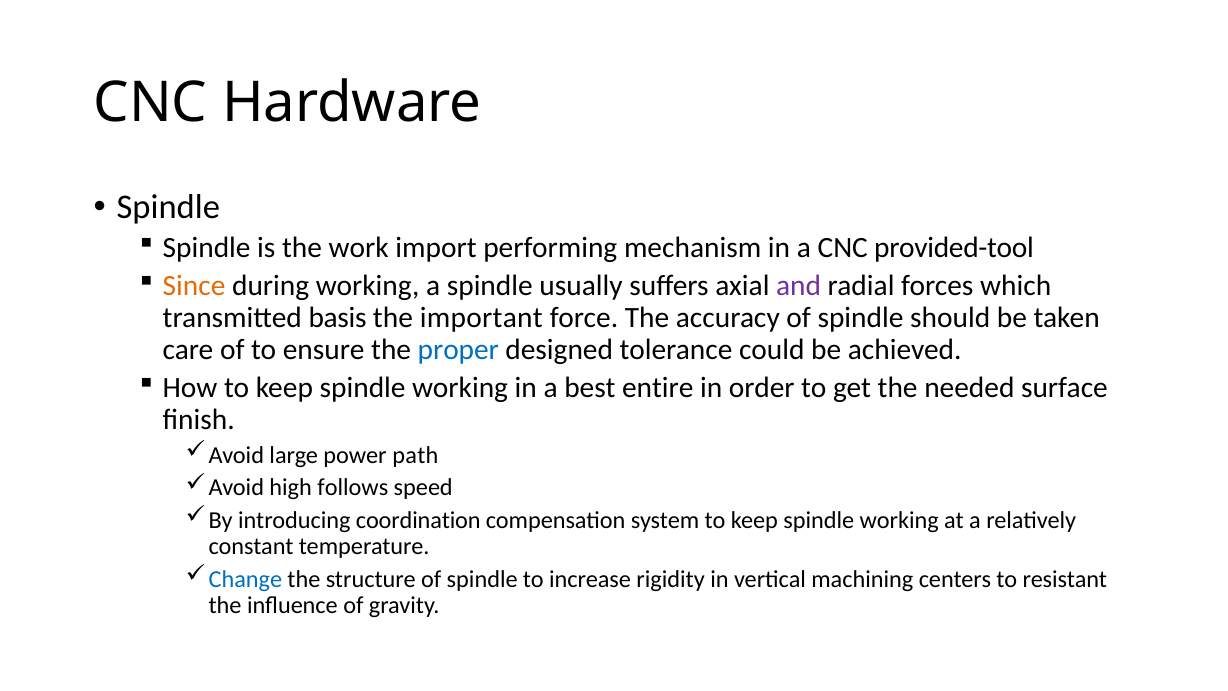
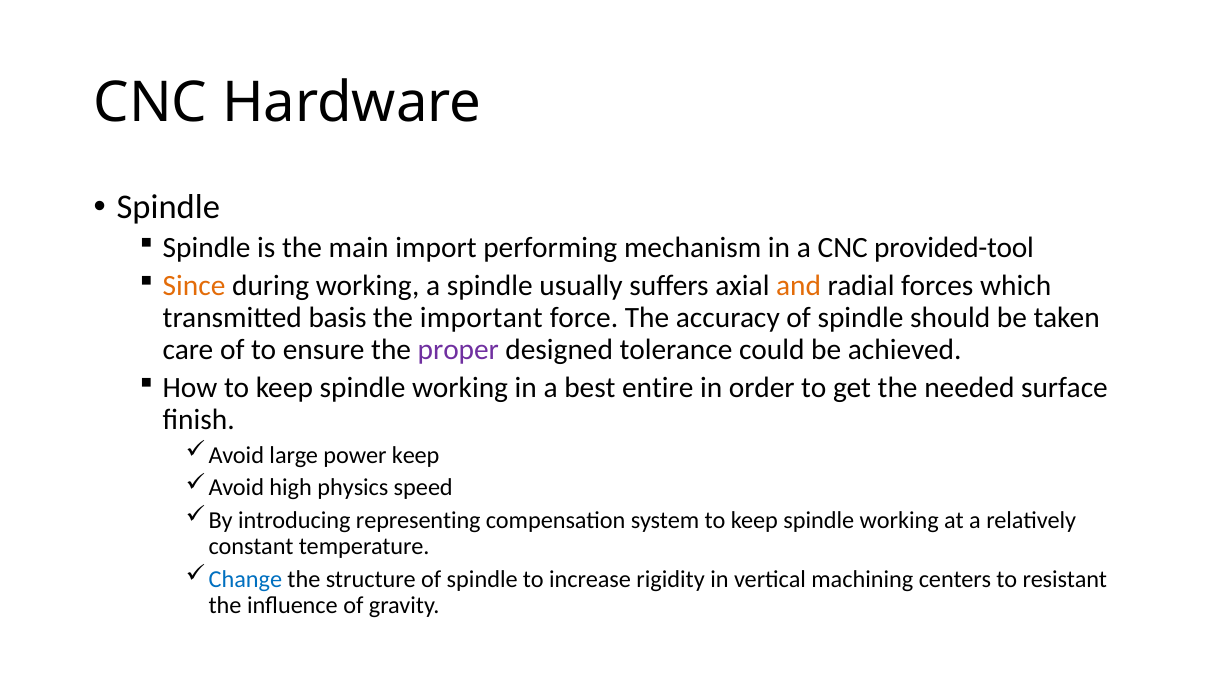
work: work -> main
and colour: purple -> orange
proper colour: blue -> purple
power path: path -> keep
follows: follows -> physics
coordination: coordination -> representing
